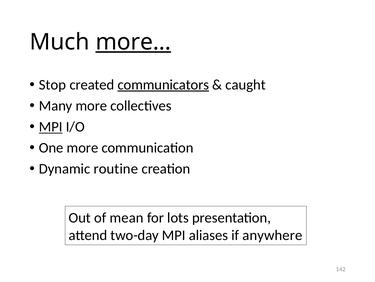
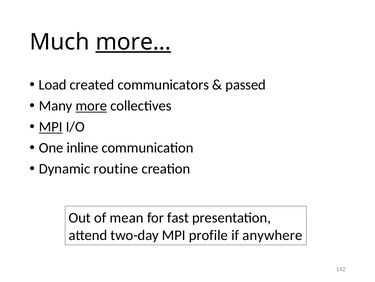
Stop: Stop -> Load
communicators underline: present -> none
caught: caught -> passed
more at (91, 106) underline: none -> present
One more: more -> inline
lots: lots -> fast
aliases: aliases -> profile
